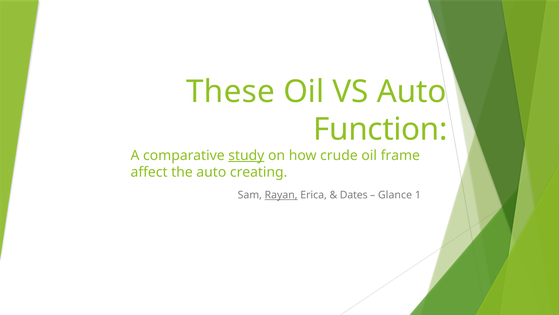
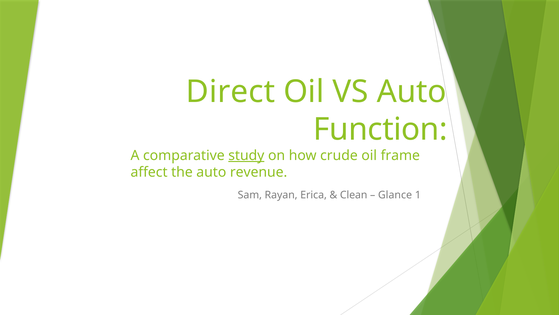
These: These -> Direct
creating: creating -> revenue
Rayan underline: present -> none
Dates: Dates -> Clean
